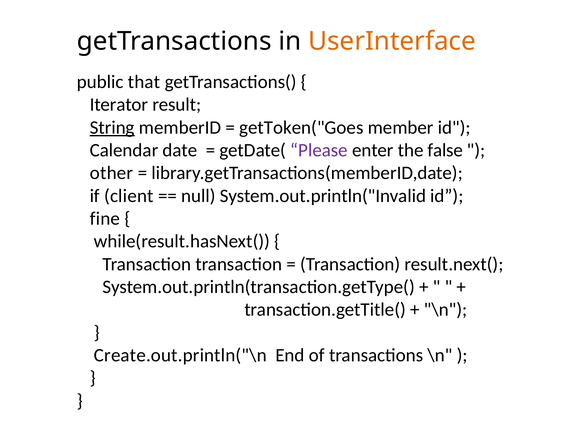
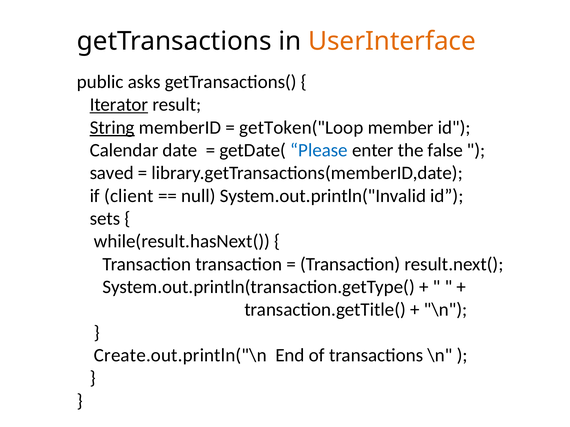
that: that -> asks
Iterator underline: none -> present
getToken("Goes: getToken("Goes -> getToken("Loop
Please colour: purple -> blue
other: other -> saved
fine: fine -> sets
